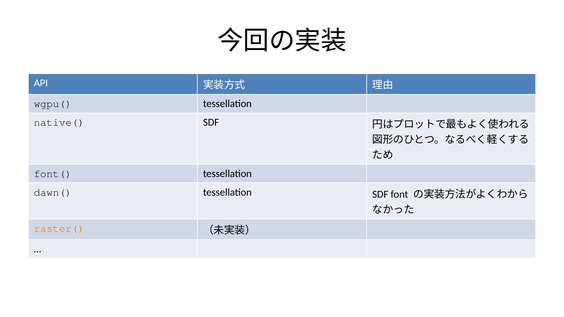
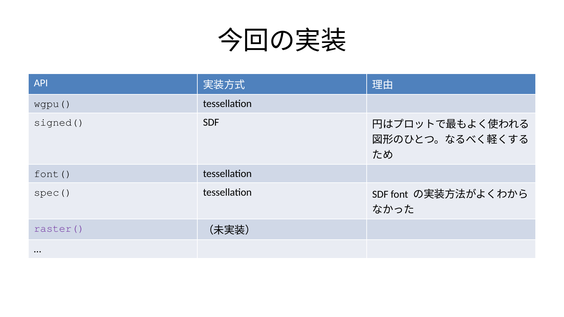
native(: native( -> signed(
dawn(: dawn( -> spec(
raster( colour: orange -> purple
